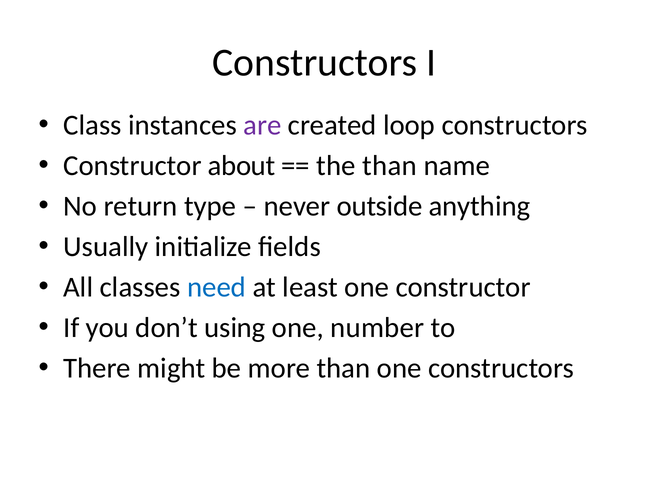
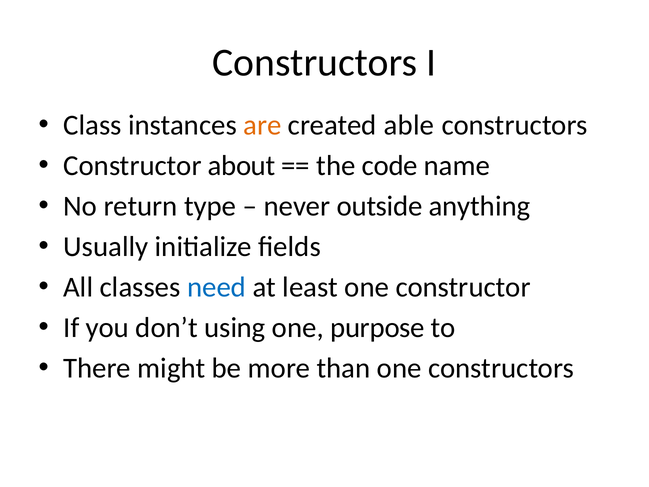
are colour: purple -> orange
loop: loop -> able
the than: than -> code
number: number -> purpose
